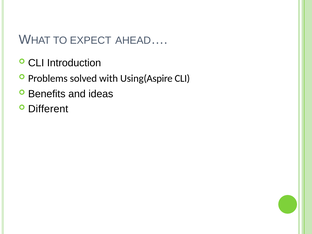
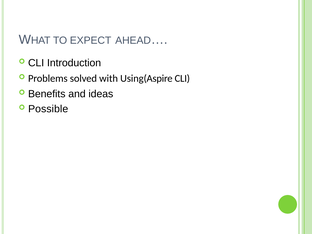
Different: Different -> Possible
